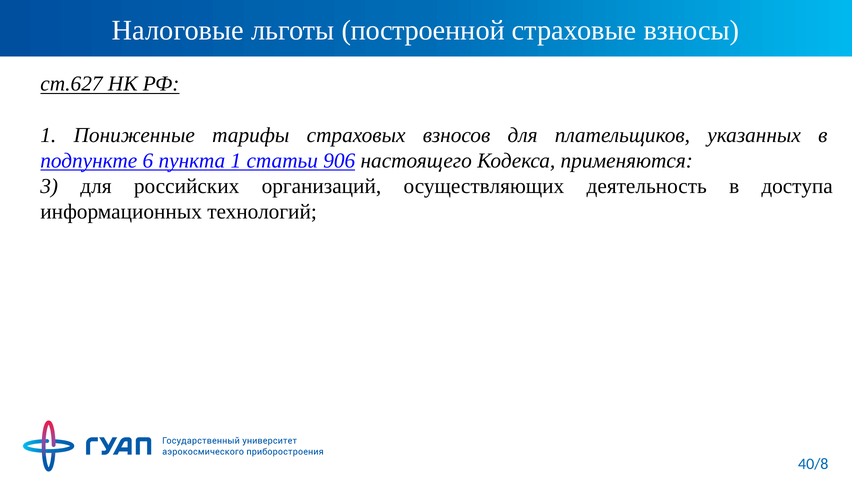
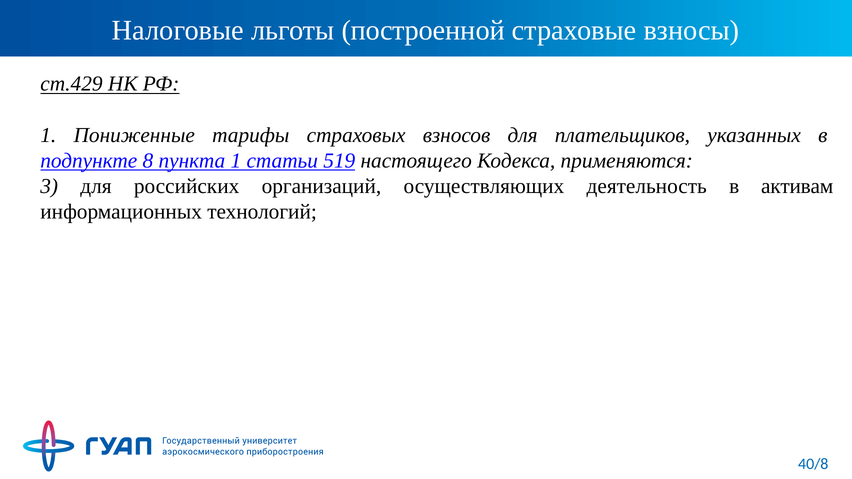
ст.627: ст.627 -> ст.429
6: 6 -> 8
906: 906 -> 519
доступа: доступа -> активам
